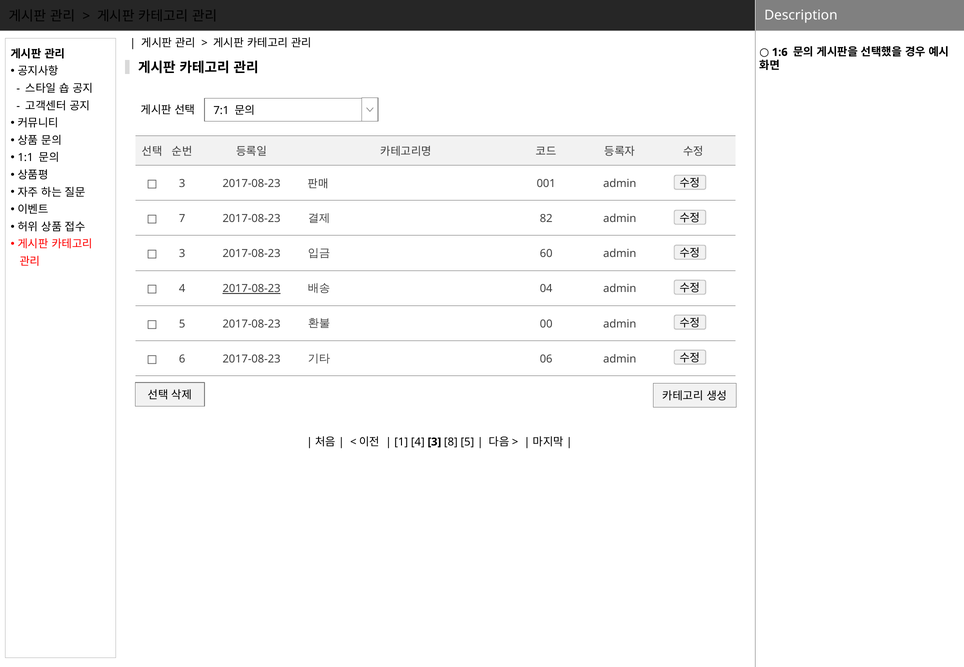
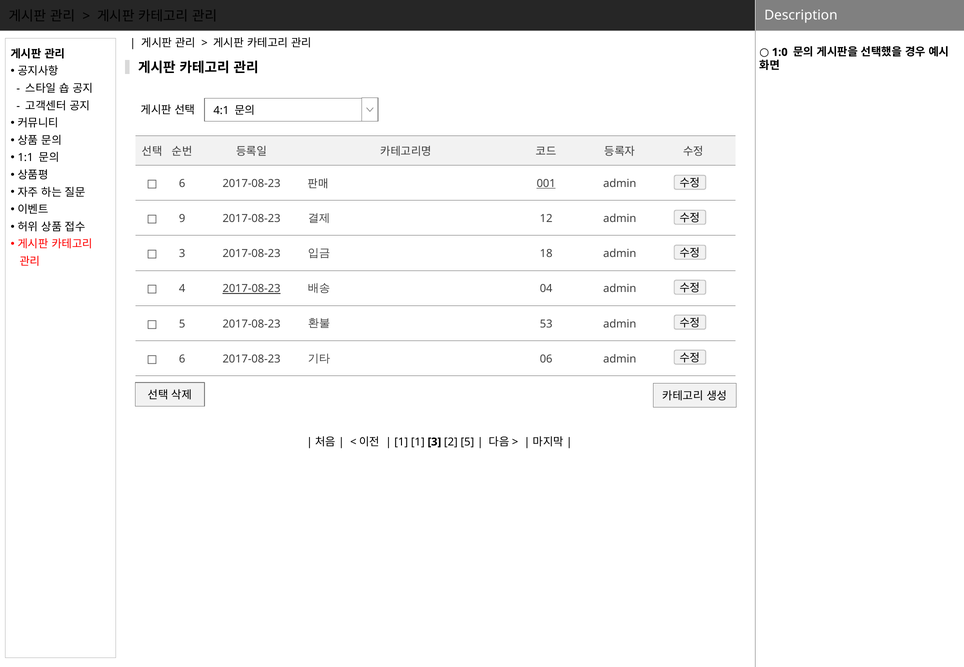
1:6: 1:6 -> 1:0
7:1: 7:1 -> 4:1
3 at (182, 183): 3 -> 6
001 underline: none -> present
7: 7 -> 9
82: 82 -> 12
60: 60 -> 18
00: 00 -> 53
1 4: 4 -> 1
8: 8 -> 2
